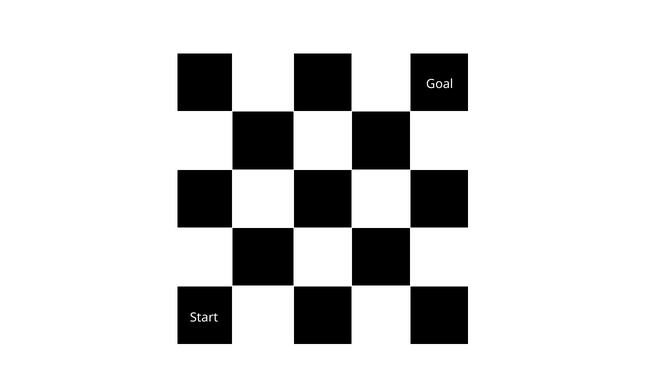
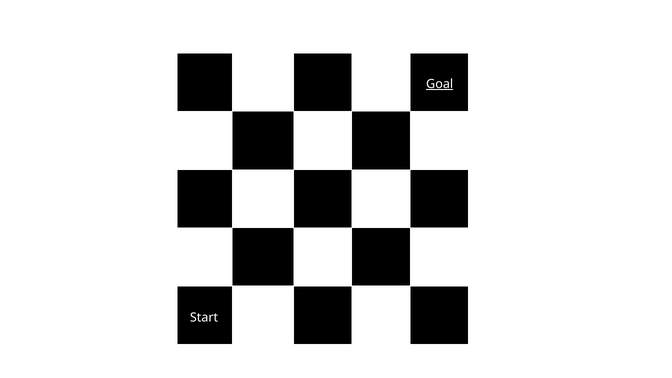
Goal underline: none -> present
